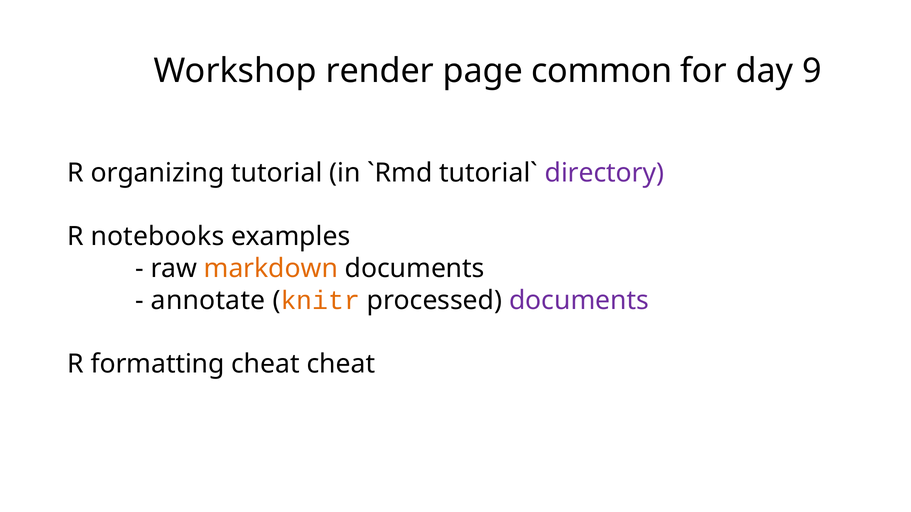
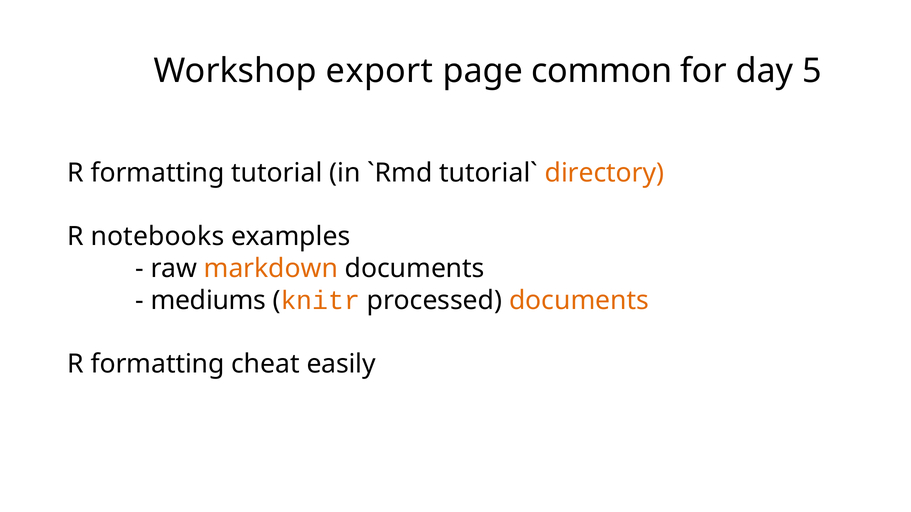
render: render -> export
9: 9 -> 5
organizing at (157, 173): organizing -> formatting
directory colour: purple -> orange
annotate: annotate -> mediums
documents at (579, 301) colour: purple -> orange
cheat cheat: cheat -> easily
